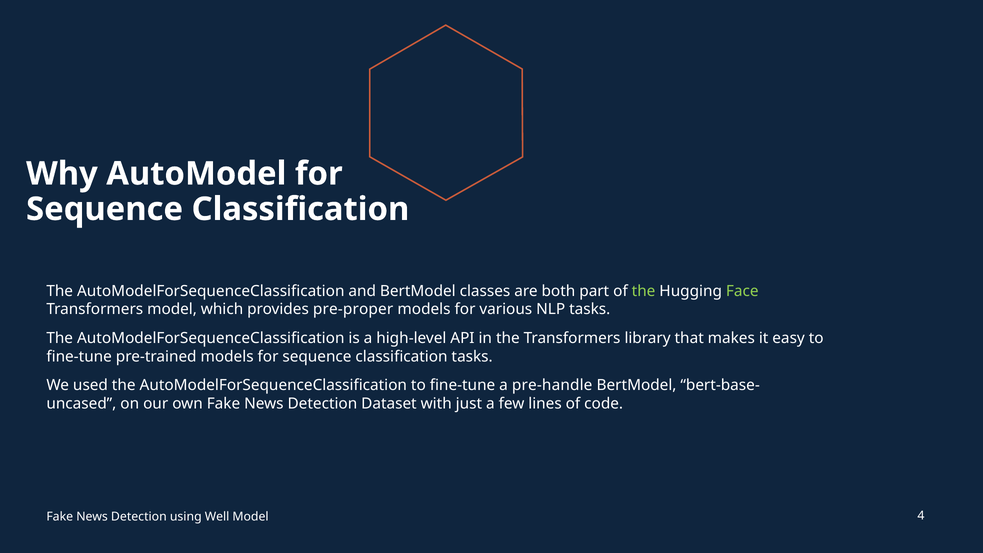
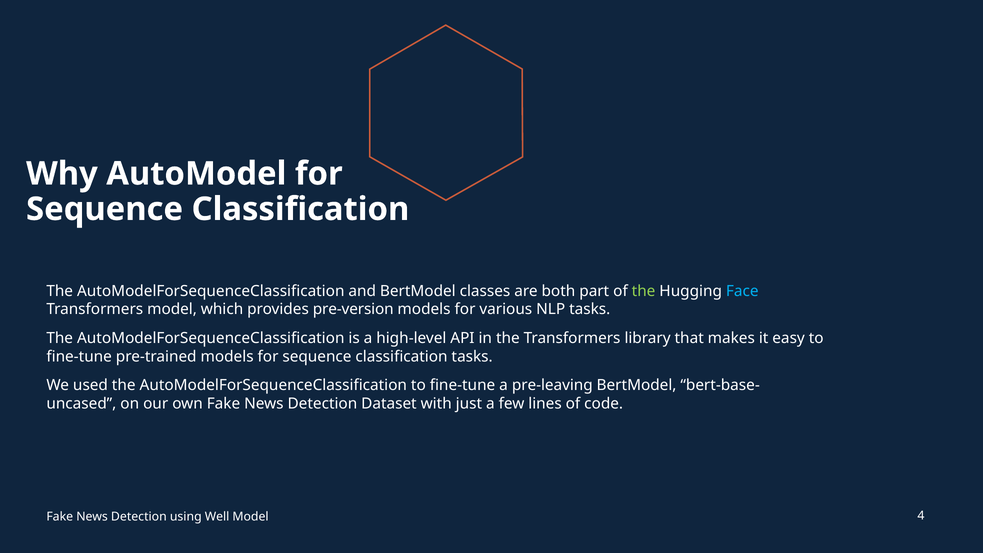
Face colour: light green -> light blue
pre-proper: pre-proper -> pre-version
pre-handle: pre-handle -> pre-leaving
